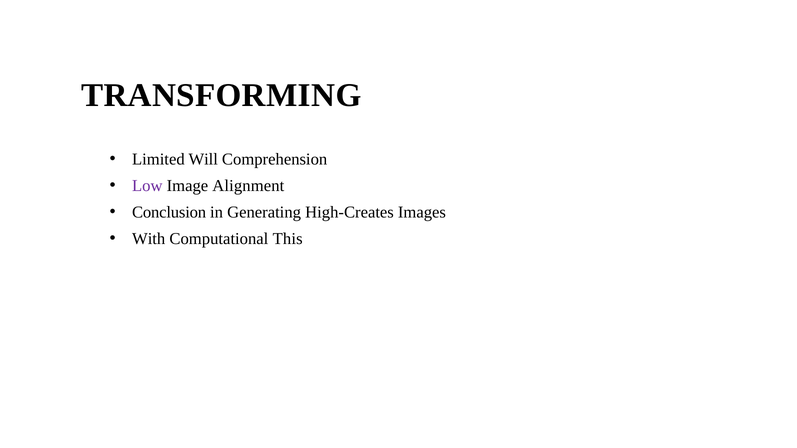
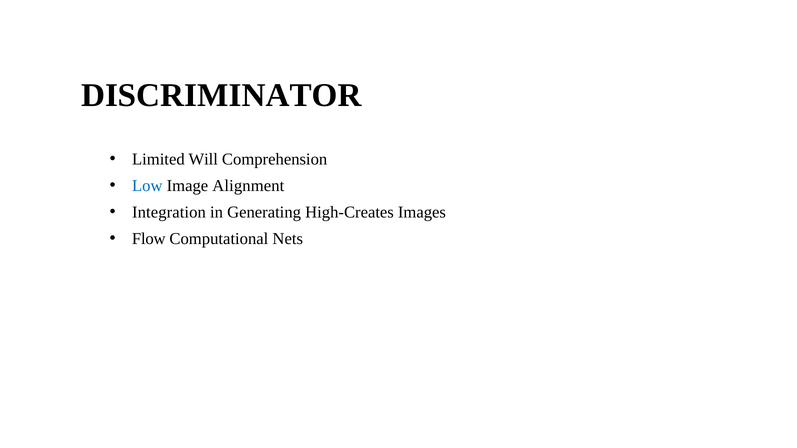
TRANSFORMING: TRANSFORMING -> DISCRIMINATOR
Low colour: purple -> blue
Conclusion: Conclusion -> Integration
With: With -> Flow
This: This -> Nets
